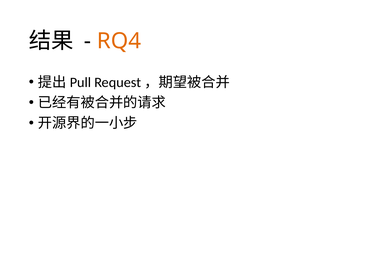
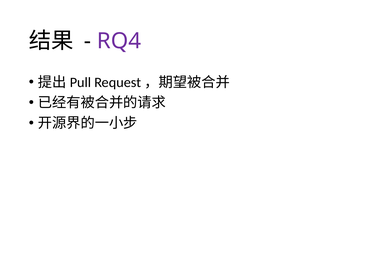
RQ4 colour: orange -> purple
